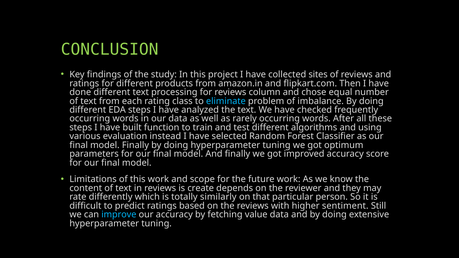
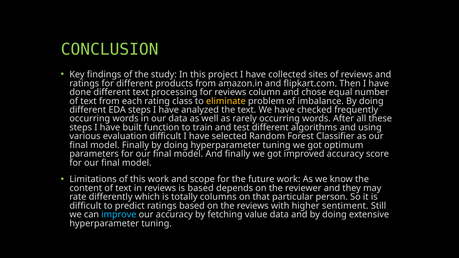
eliminate colour: light blue -> yellow
evaluation instead: instead -> difficult
is create: create -> based
similarly: similarly -> columns
